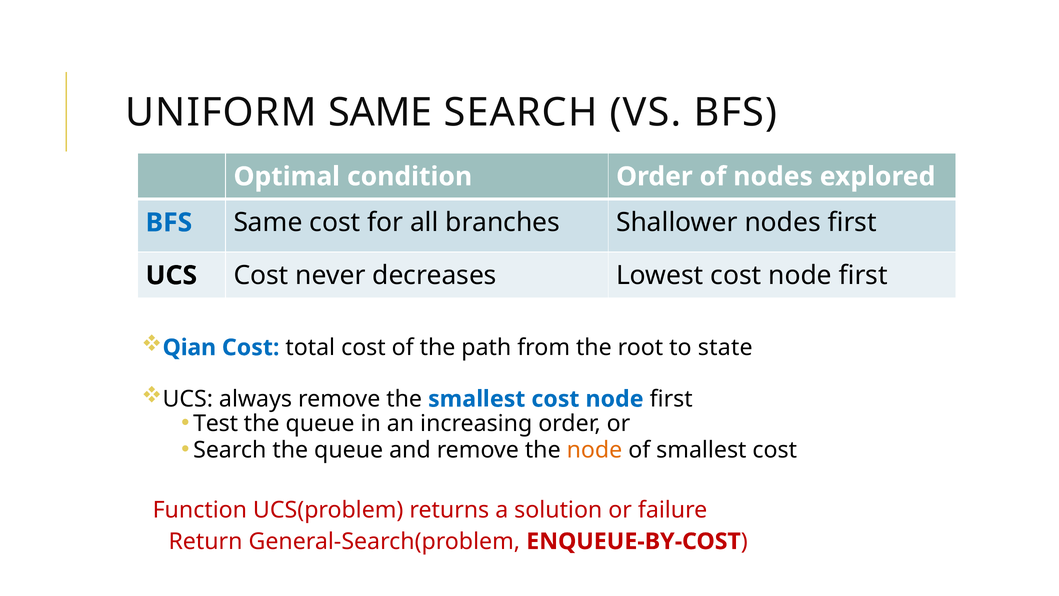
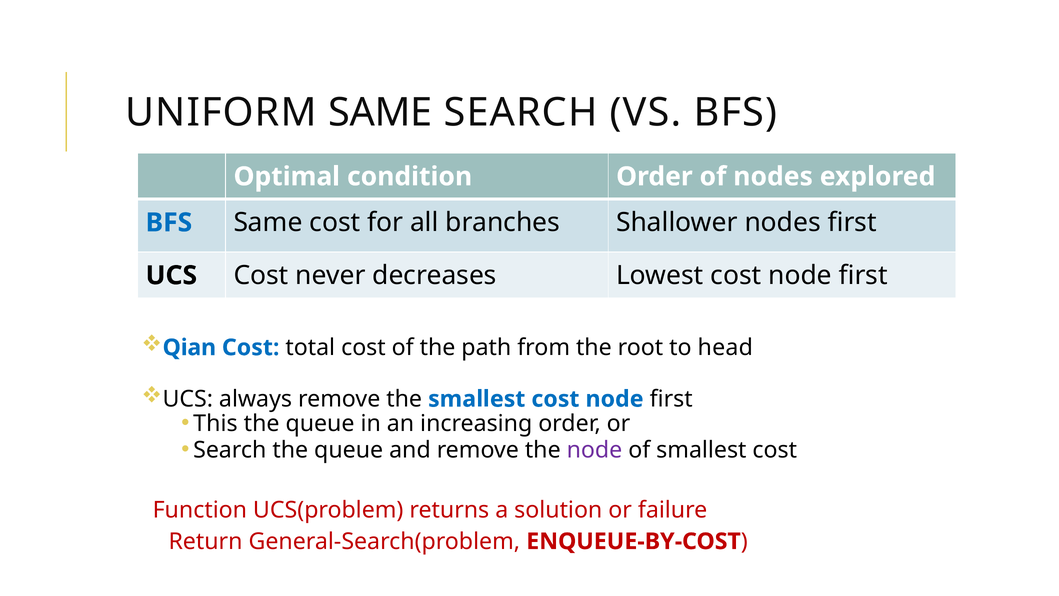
state: state -> head
Test: Test -> This
node at (594, 450) colour: orange -> purple
